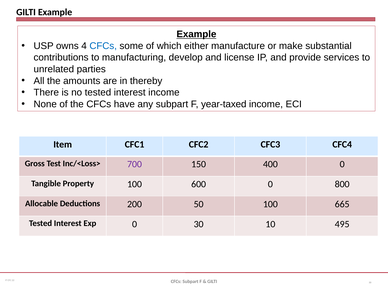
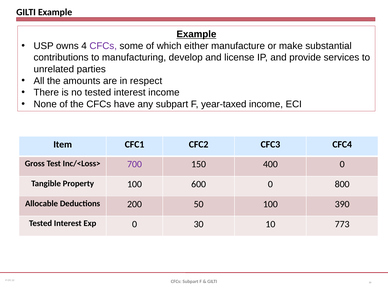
CFCs at (103, 46) colour: blue -> purple
thereby: thereby -> respect
665: 665 -> 390
495: 495 -> 773
